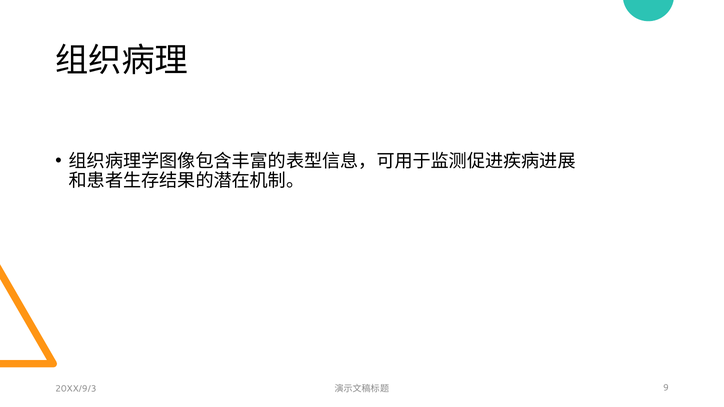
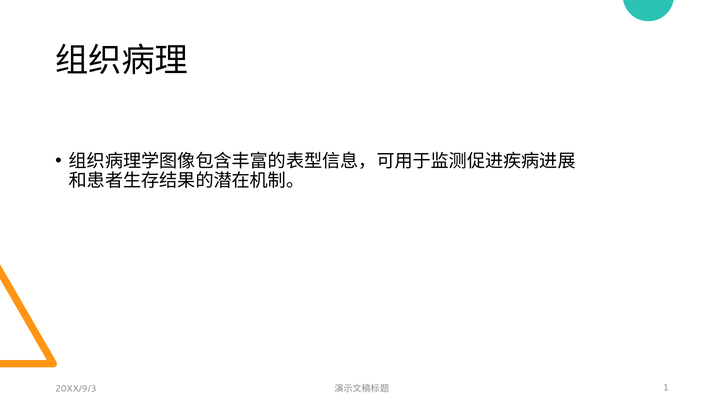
9: 9 -> 1
